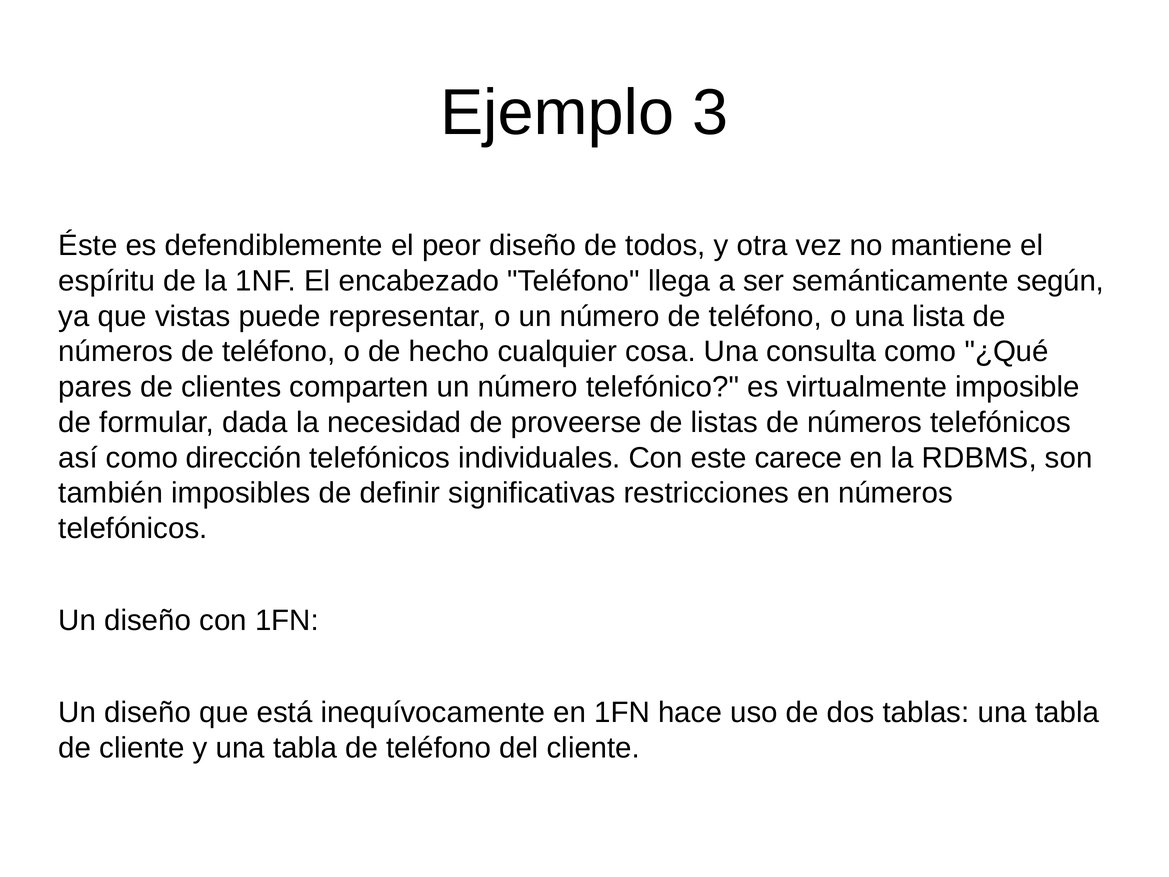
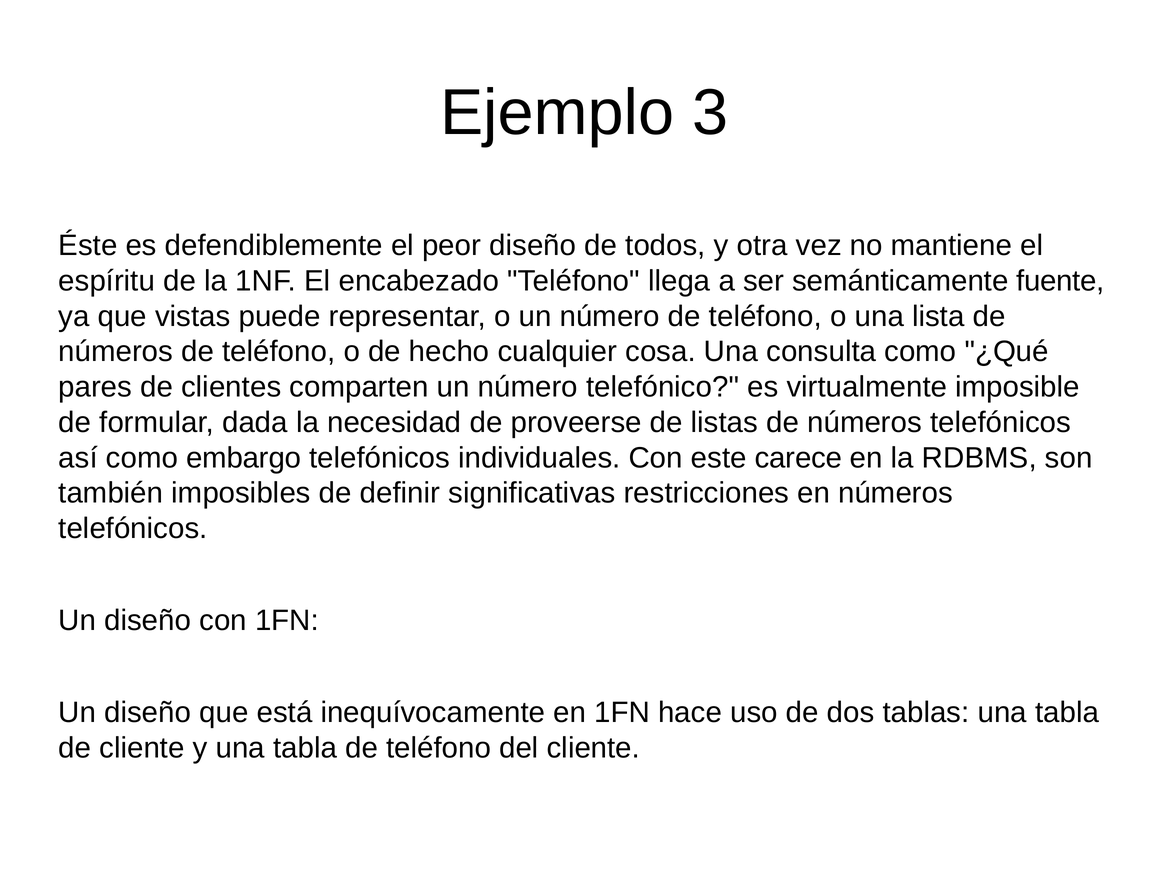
según: según -> fuente
dirección: dirección -> embargo
